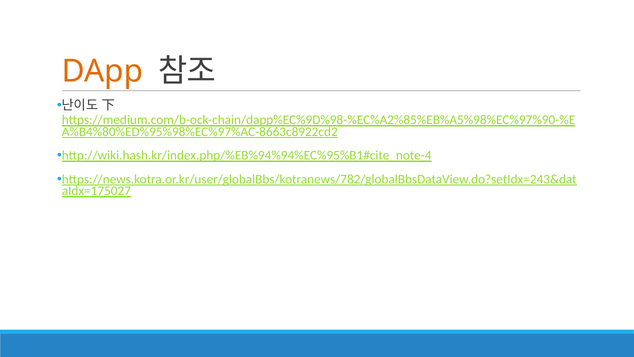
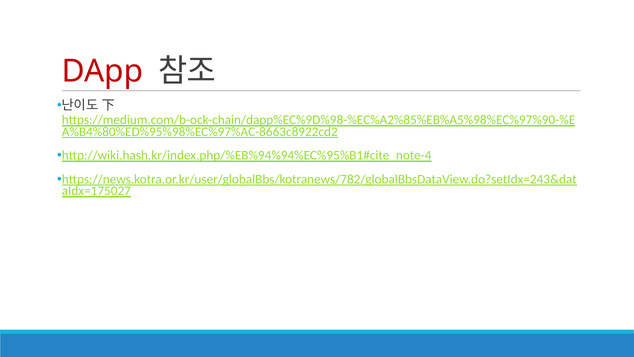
DApp colour: orange -> red
